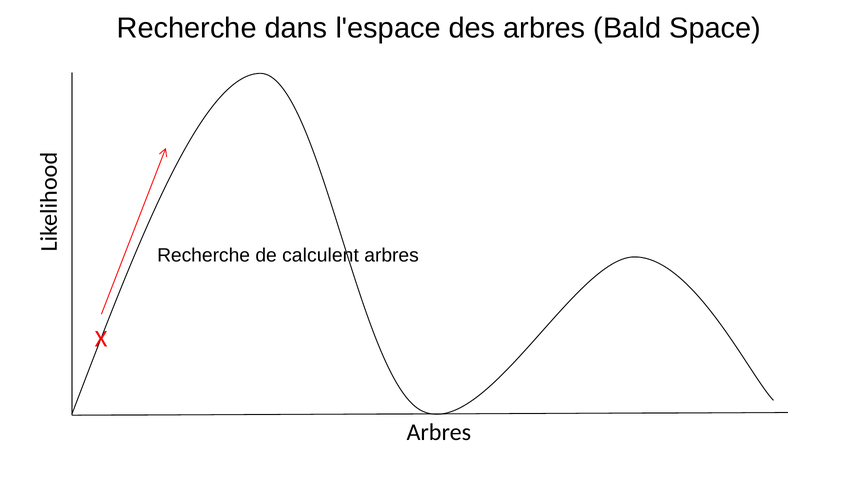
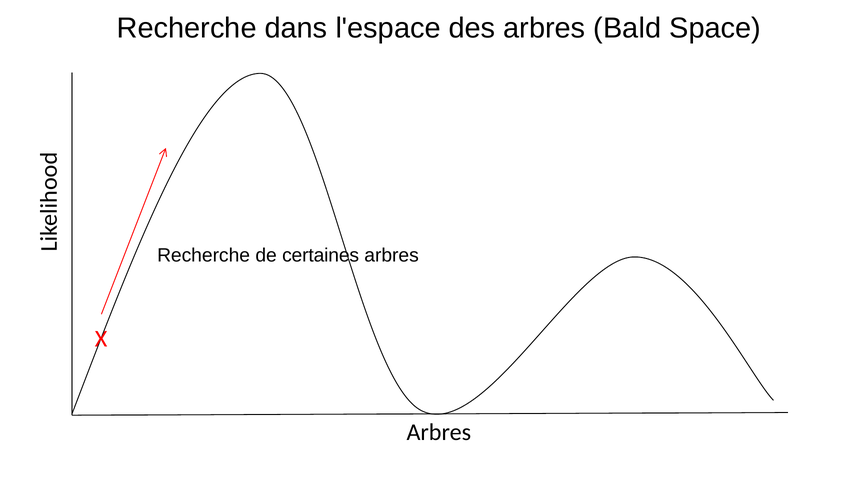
calculent: calculent -> certaines
